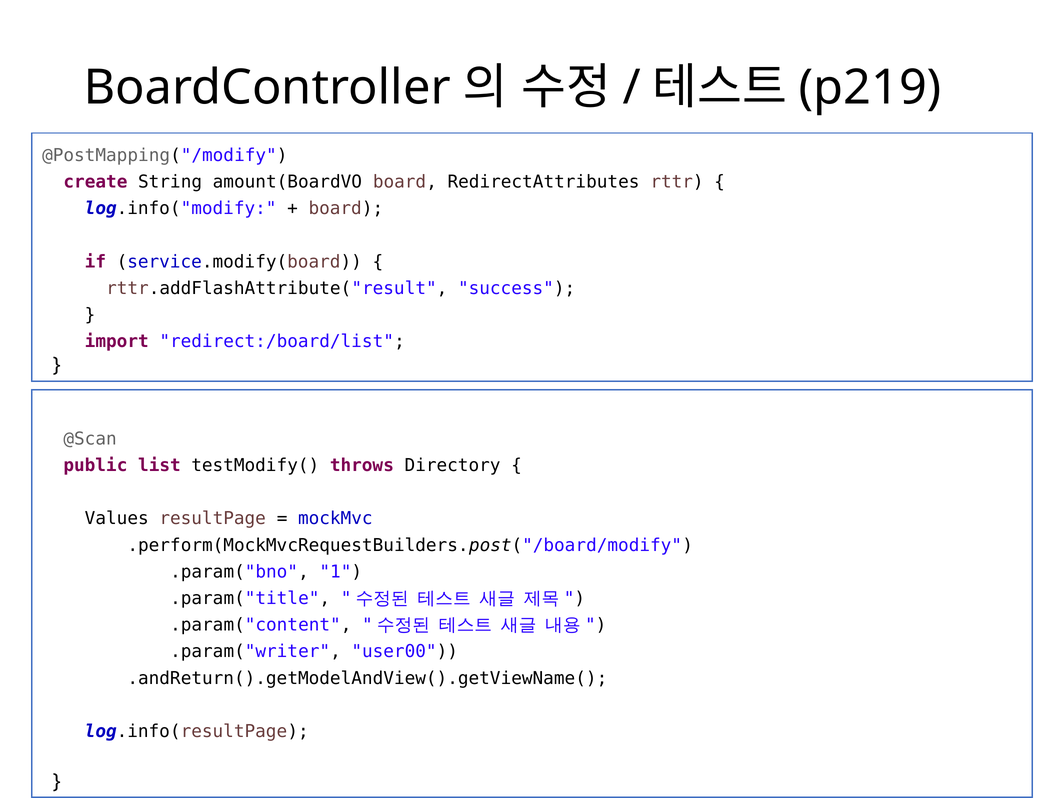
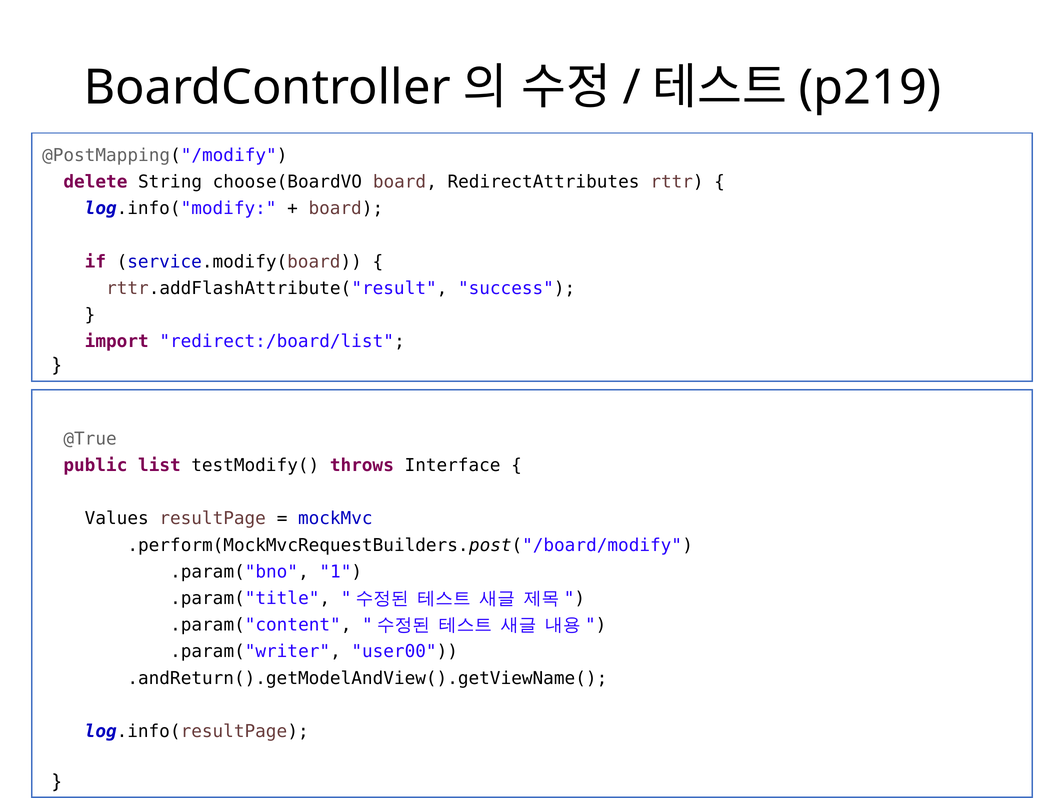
create: create -> delete
amount(BoardVO: amount(BoardVO -> choose(BoardVO
@Scan: @Scan -> @True
Directory: Directory -> Interface
